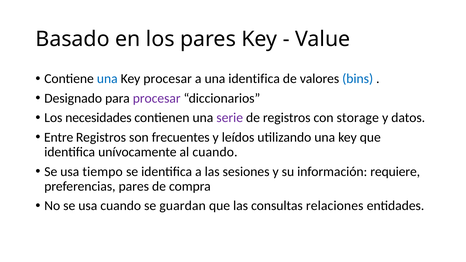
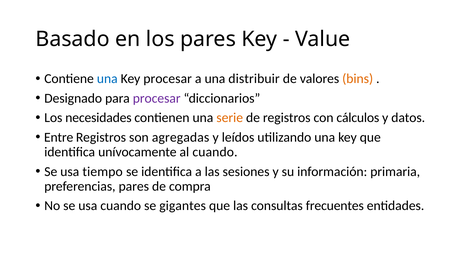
una identifica: identifica -> distribuir
bins colour: blue -> orange
serie colour: purple -> orange
storage: storage -> cálculos
frecuentes: frecuentes -> agregadas
requiere: requiere -> primaria
guardan: guardan -> gigantes
relaciones: relaciones -> frecuentes
